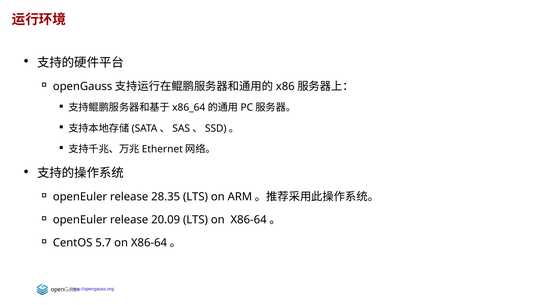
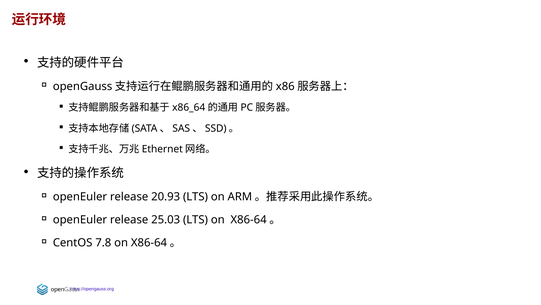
28.35: 28.35 -> 20.93
20.09: 20.09 -> 25.03
5.7: 5.7 -> 7.8
